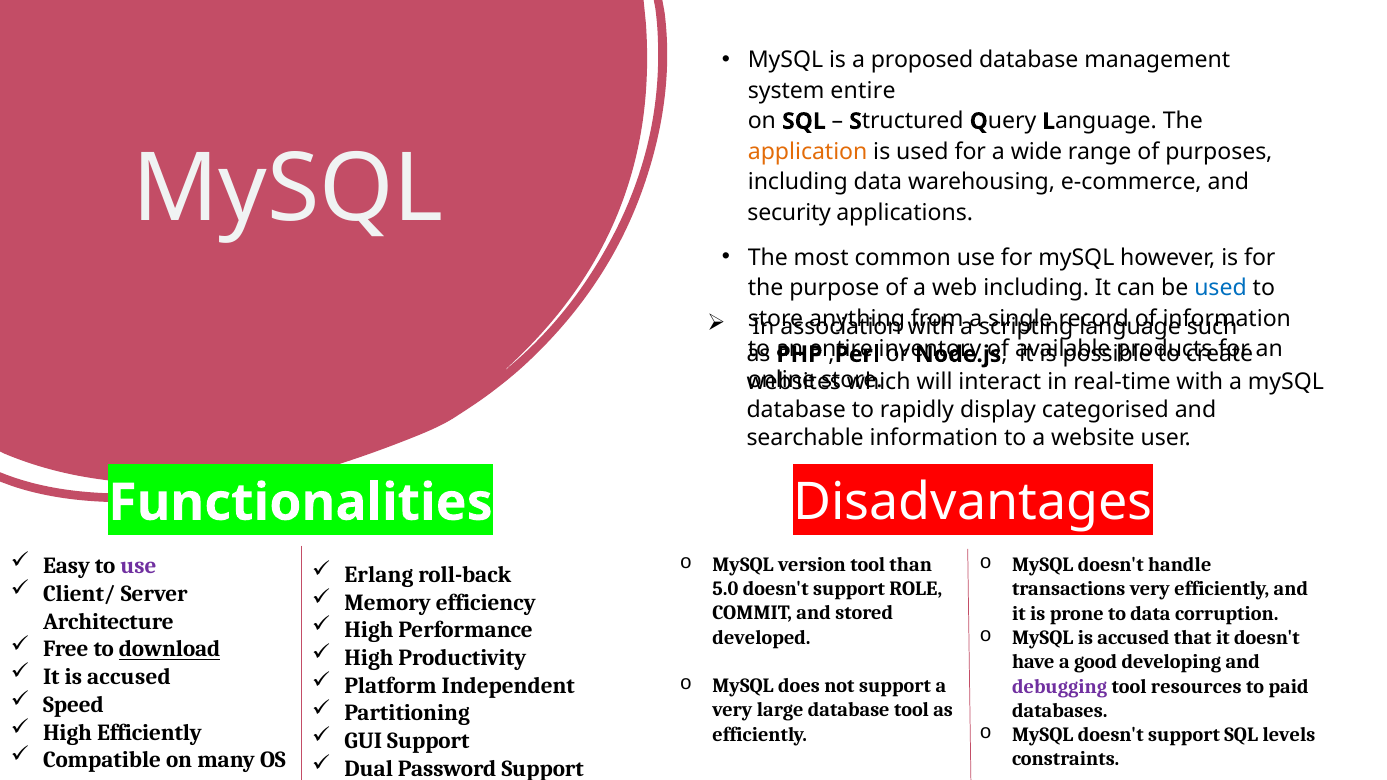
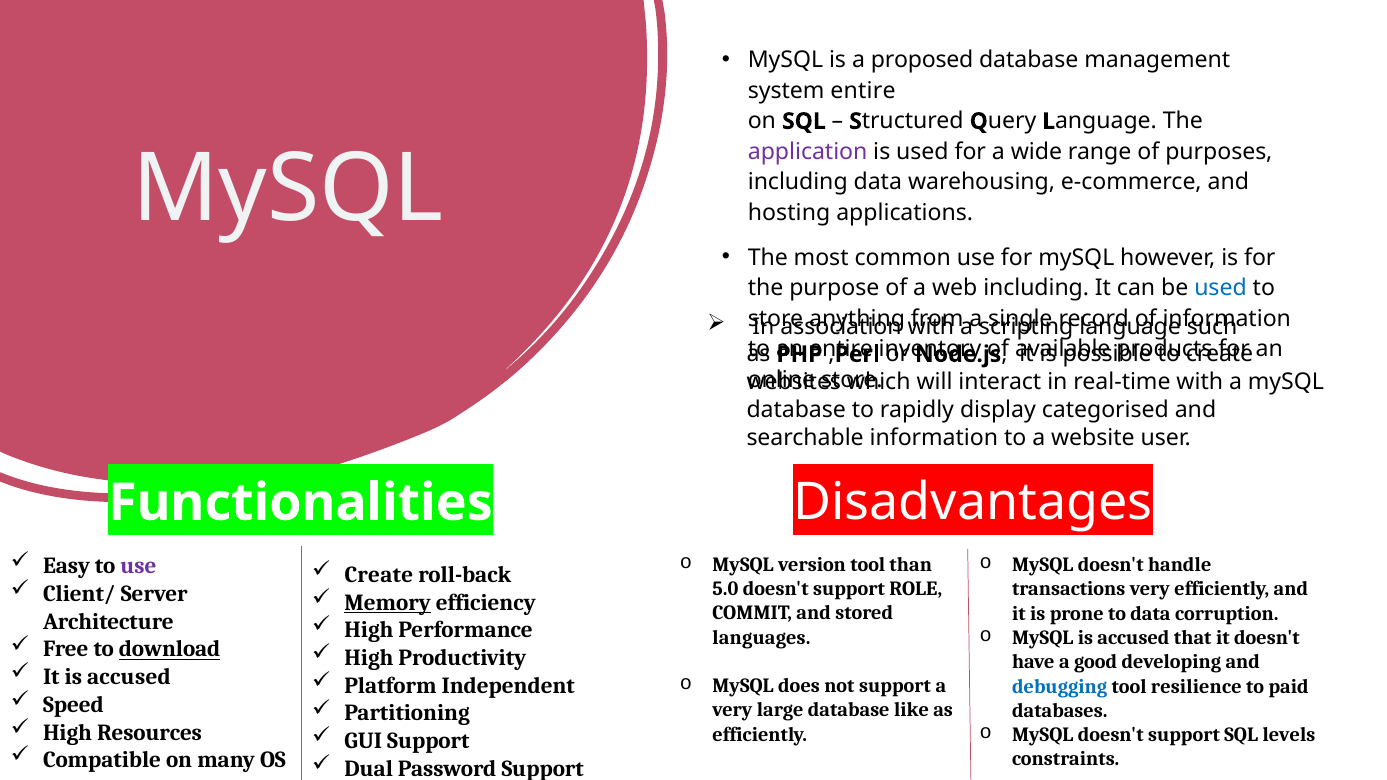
application colour: orange -> purple
security: security -> hosting
Erlang at (379, 575): Erlang -> Create
Memory underline: none -> present
developed: developed -> languages
debugging colour: purple -> blue
resources: resources -> resilience
database tool: tool -> like
High Efficiently: Efficiently -> Resources
